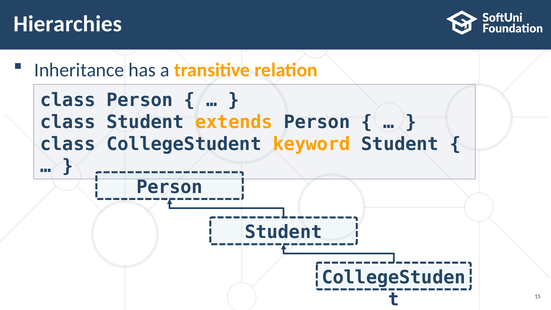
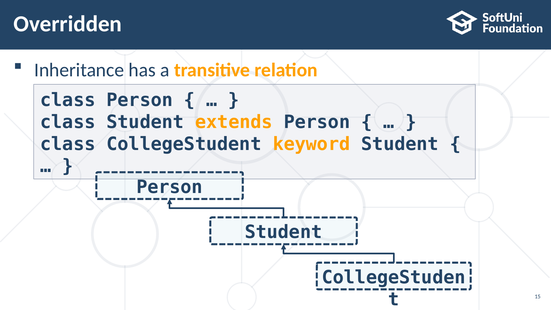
Hierarchies: Hierarchies -> Overridden
